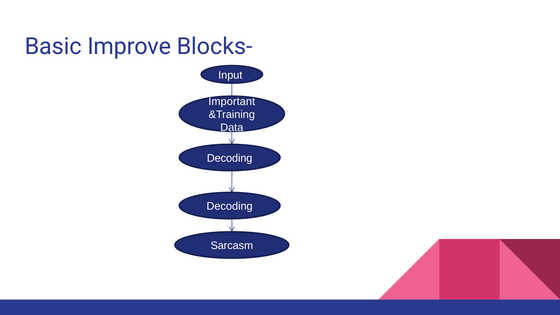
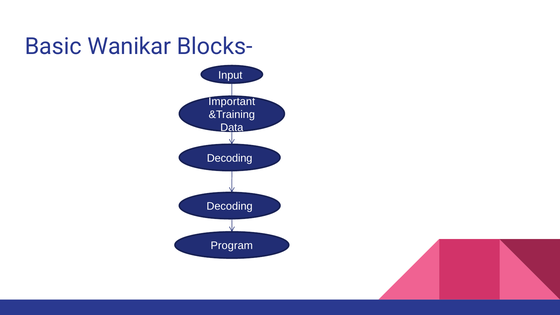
Improve: Improve -> Wanikar
Sarcasm: Sarcasm -> Program
